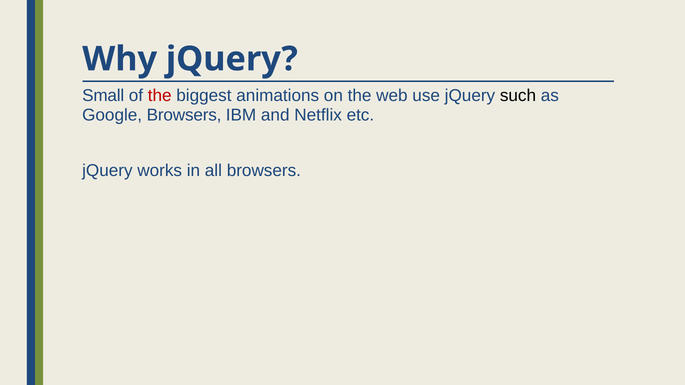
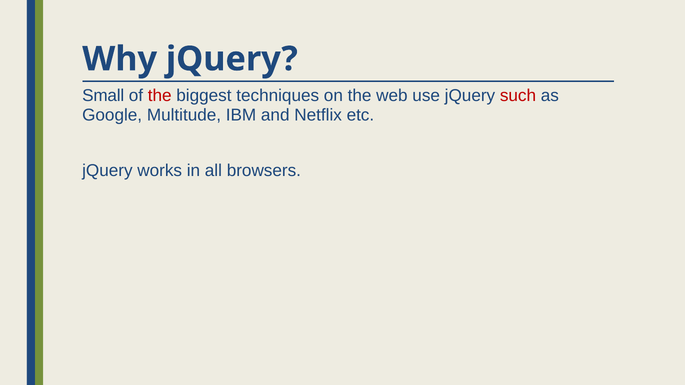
animations: animations -> techniques
such colour: black -> red
Google Browsers: Browsers -> Multitude
